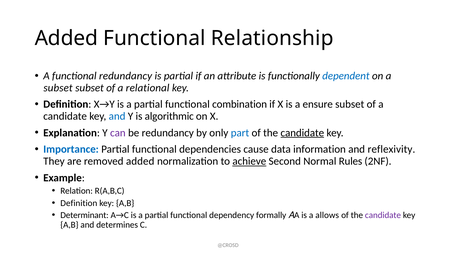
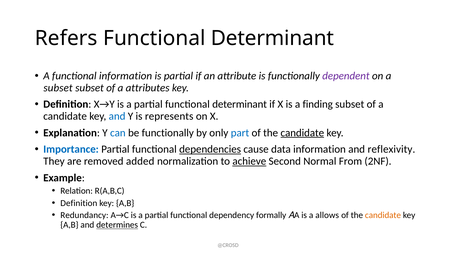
Added at (66, 38): Added -> Refers
Relationship at (272, 38): Relationship -> Determinant
functional redundancy: redundancy -> information
dependent colour: blue -> purple
relational: relational -> attributes
partial functional combination: combination -> determinant
ensure: ensure -> finding
algorithmic: algorithmic -> represents
can colour: purple -> blue
be redundancy: redundancy -> functionally
dependencies underline: none -> present
Rules: Rules -> From
Determinant: Determinant -> Redundancy
candidate at (383, 215) colour: purple -> orange
determines underline: none -> present
